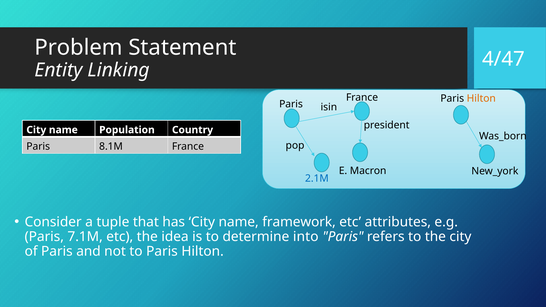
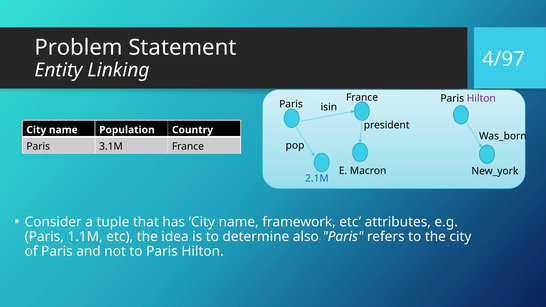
4/47: 4/47 -> 4/97
Hilton at (481, 99) colour: orange -> purple
8.1M: 8.1M -> 3.1M
7.1M: 7.1M -> 1.1M
into: into -> also
